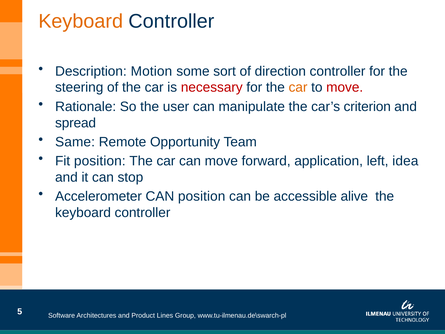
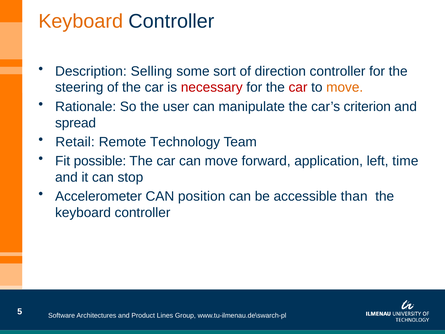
Motion: Motion -> Selling
car at (298, 87) colour: orange -> red
move at (345, 87) colour: red -> orange
Same: Same -> Retail
Opportunity: Opportunity -> Technology
Fit position: position -> possible
idea: idea -> time
alive: alive -> than
